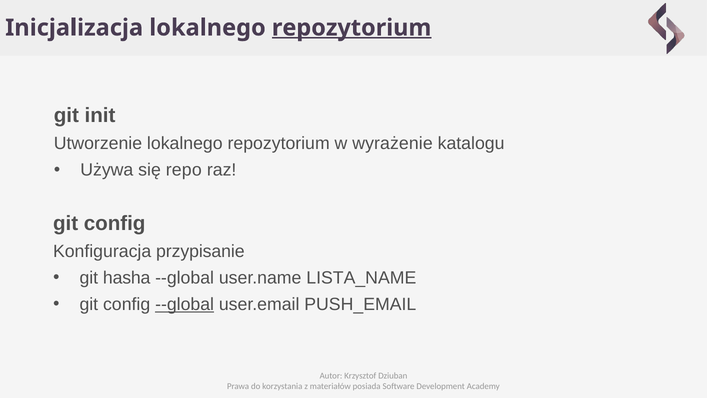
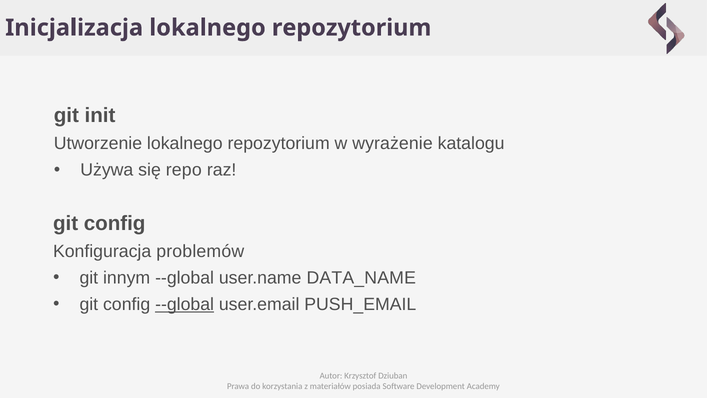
repozytorium at (352, 28) underline: present -> none
przypisanie: przypisanie -> problemów
hasha: hasha -> innym
LISTA_NAME: LISTA_NAME -> DATA_NAME
